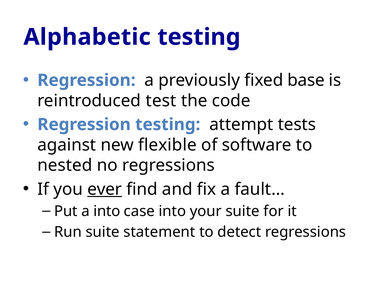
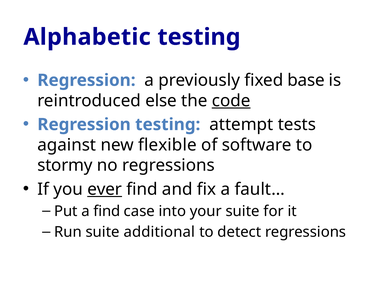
test: test -> else
code underline: none -> present
nested: nested -> stormy
a into: into -> find
statement: statement -> additional
